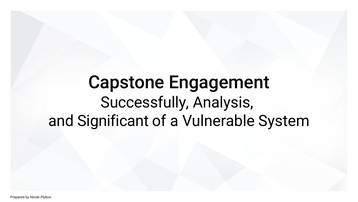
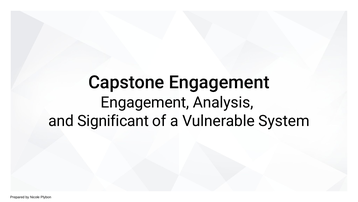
Successfully at (145, 102): Successfully -> Engagement
